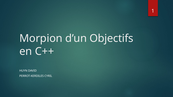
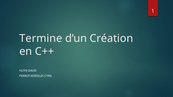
Morpion: Morpion -> Termine
Objectifs: Objectifs -> Création
